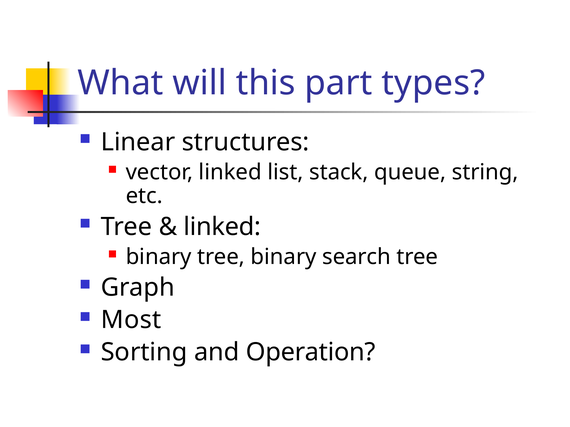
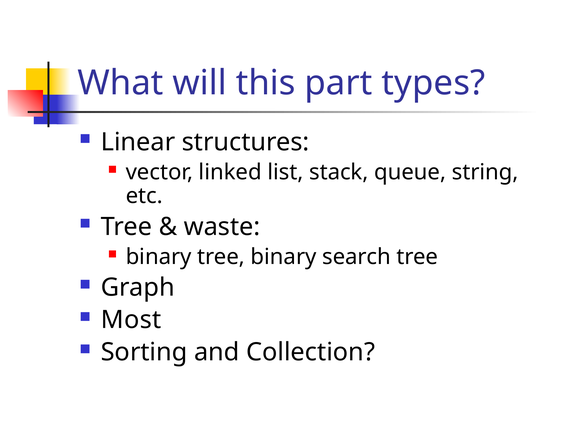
linked at (222, 227): linked -> waste
Operation: Operation -> Collection
